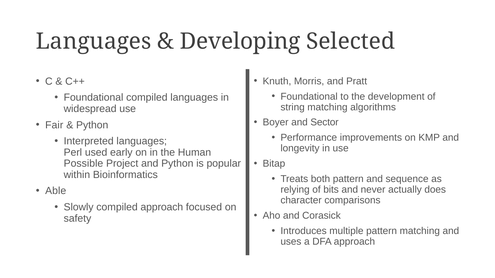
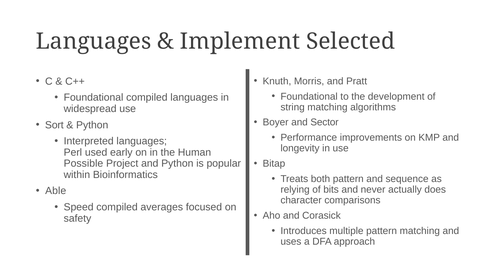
Developing: Developing -> Implement
Fair: Fair -> Sort
Slowly: Slowly -> Speed
compiled approach: approach -> averages
